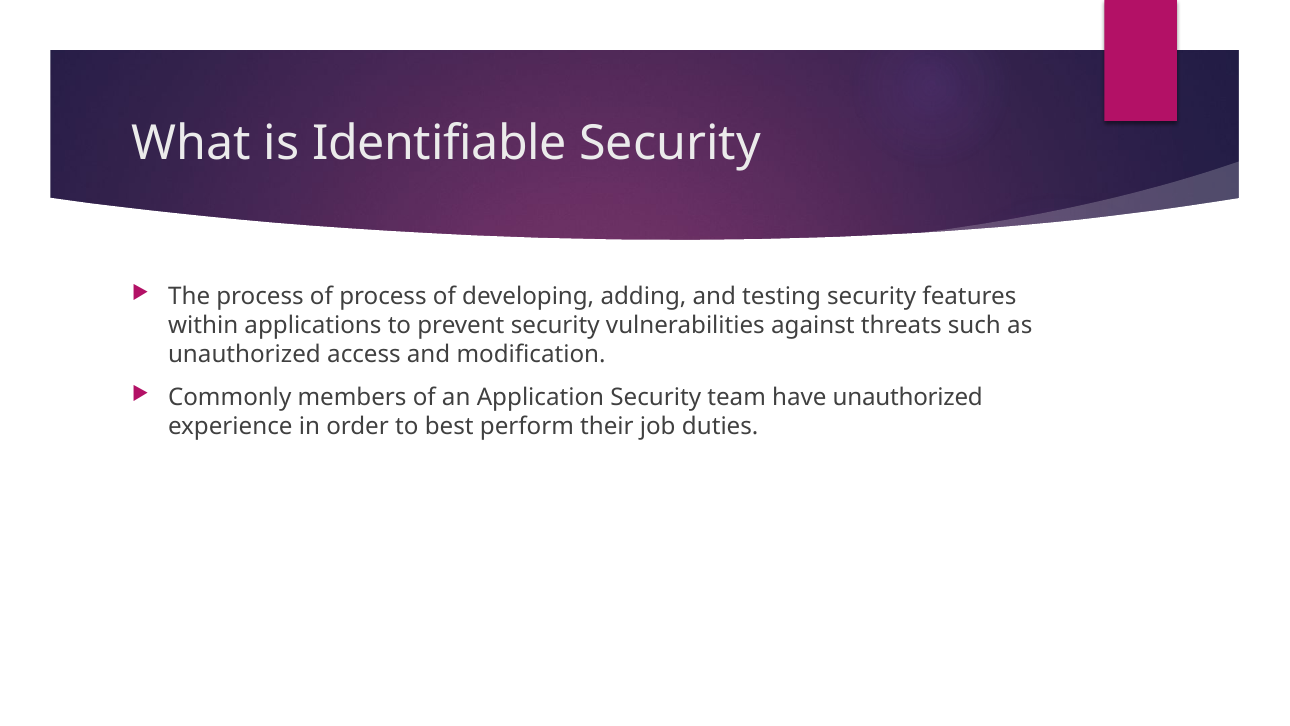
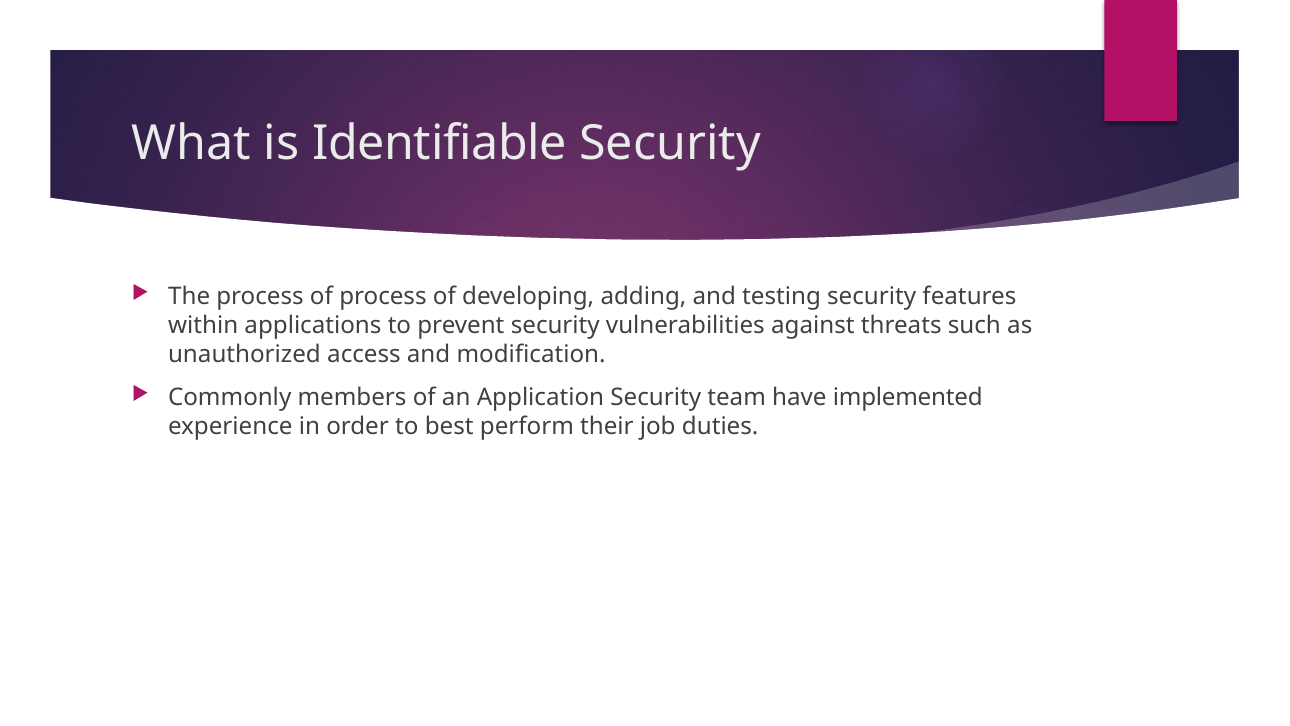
have unauthorized: unauthorized -> implemented
